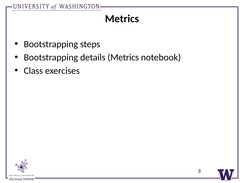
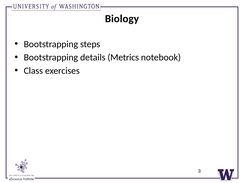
Metrics at (122, 19): Metrics -> Biology
